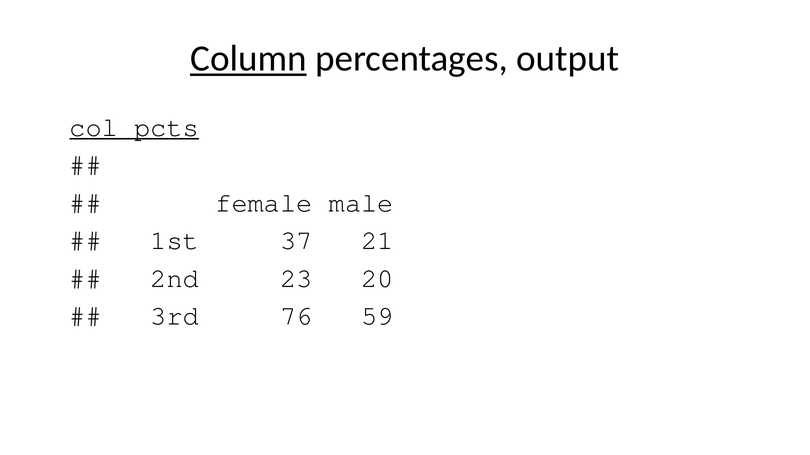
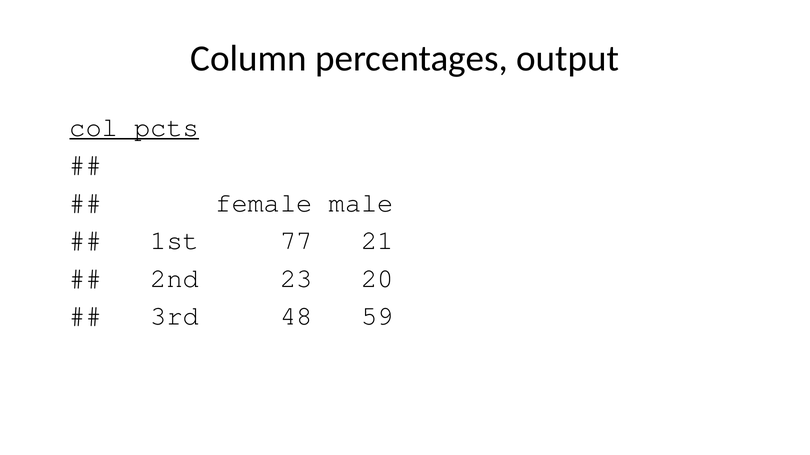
Column underline: present -> none
37: 37 -> 77
76: 76 -> 48
